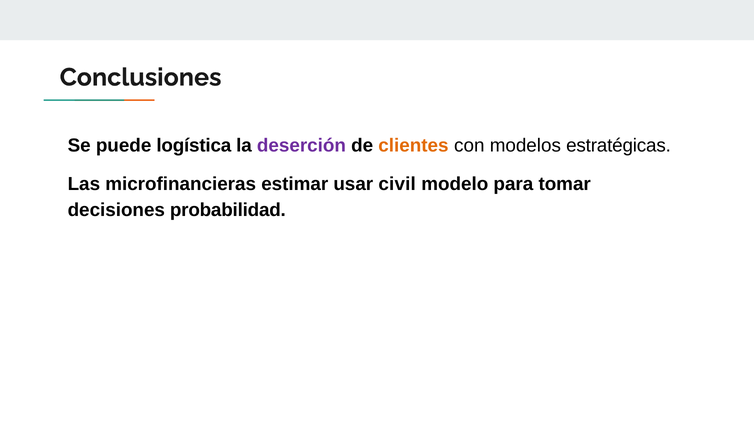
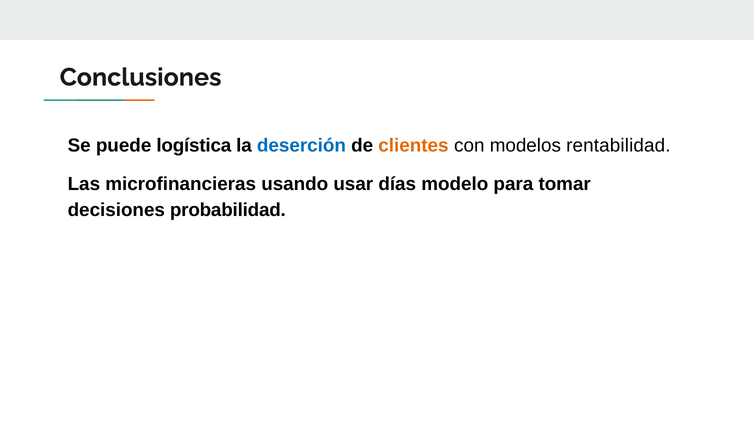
deserción colour: purple -> blue
estratégicas: estratégicas -> rentabilidad
estimar: estimar -> usando
civil: civil -> días
